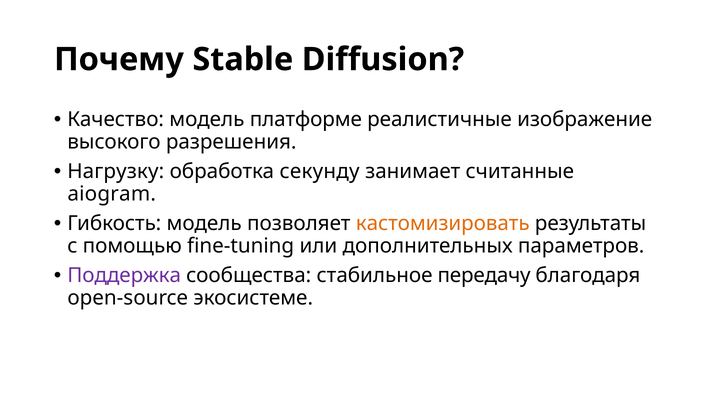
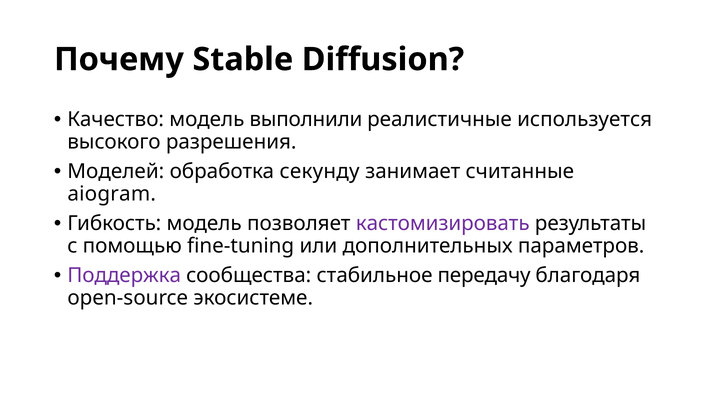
платформе: платформе -> выполнили
изображение: изображение -> используется
Нагрузку: Нагрузку -> Моделей
кастомизировать colour: orange -> purple
